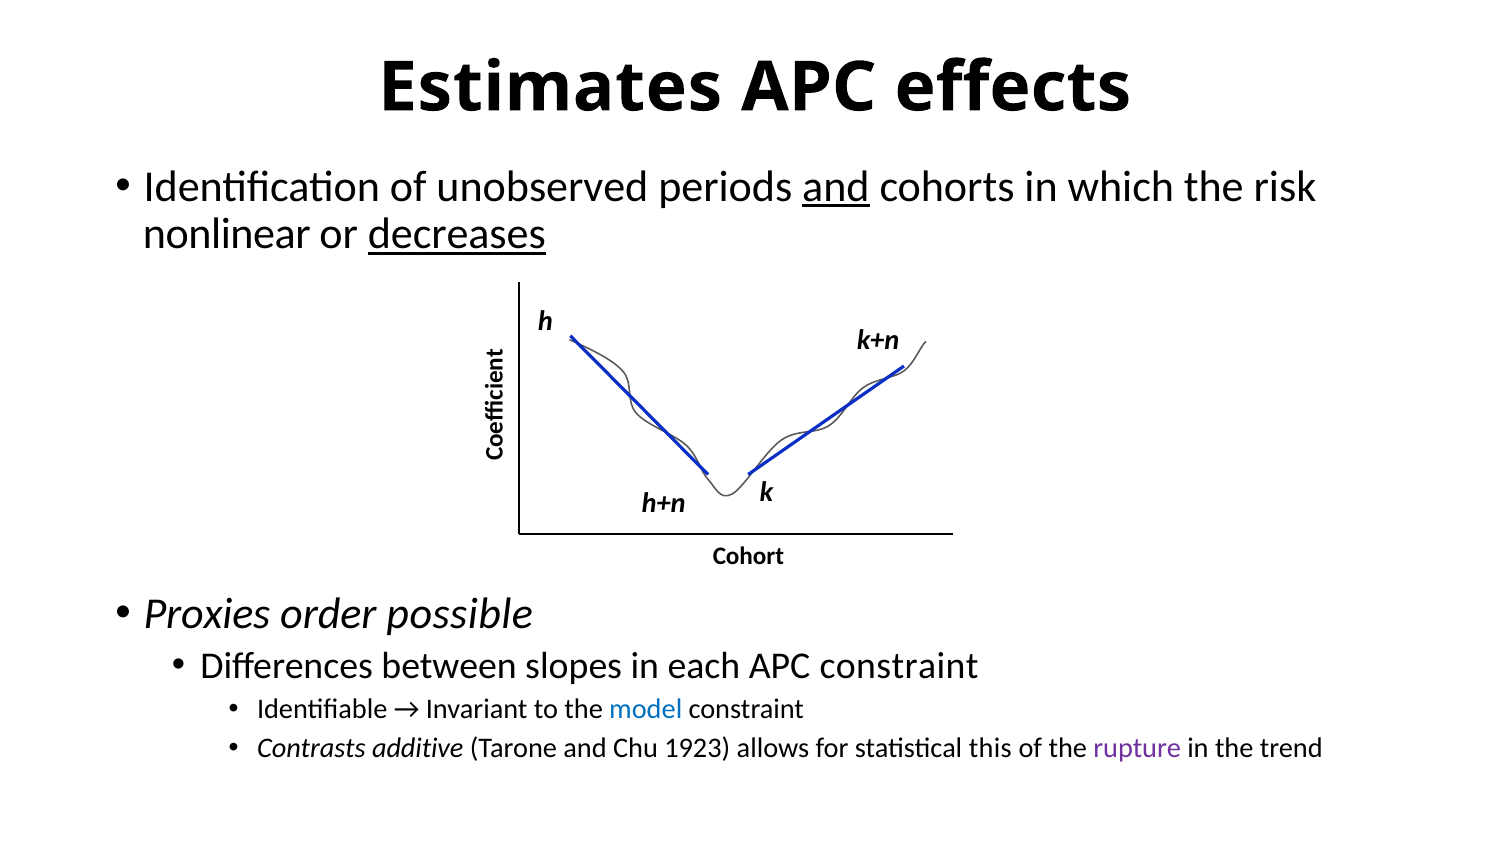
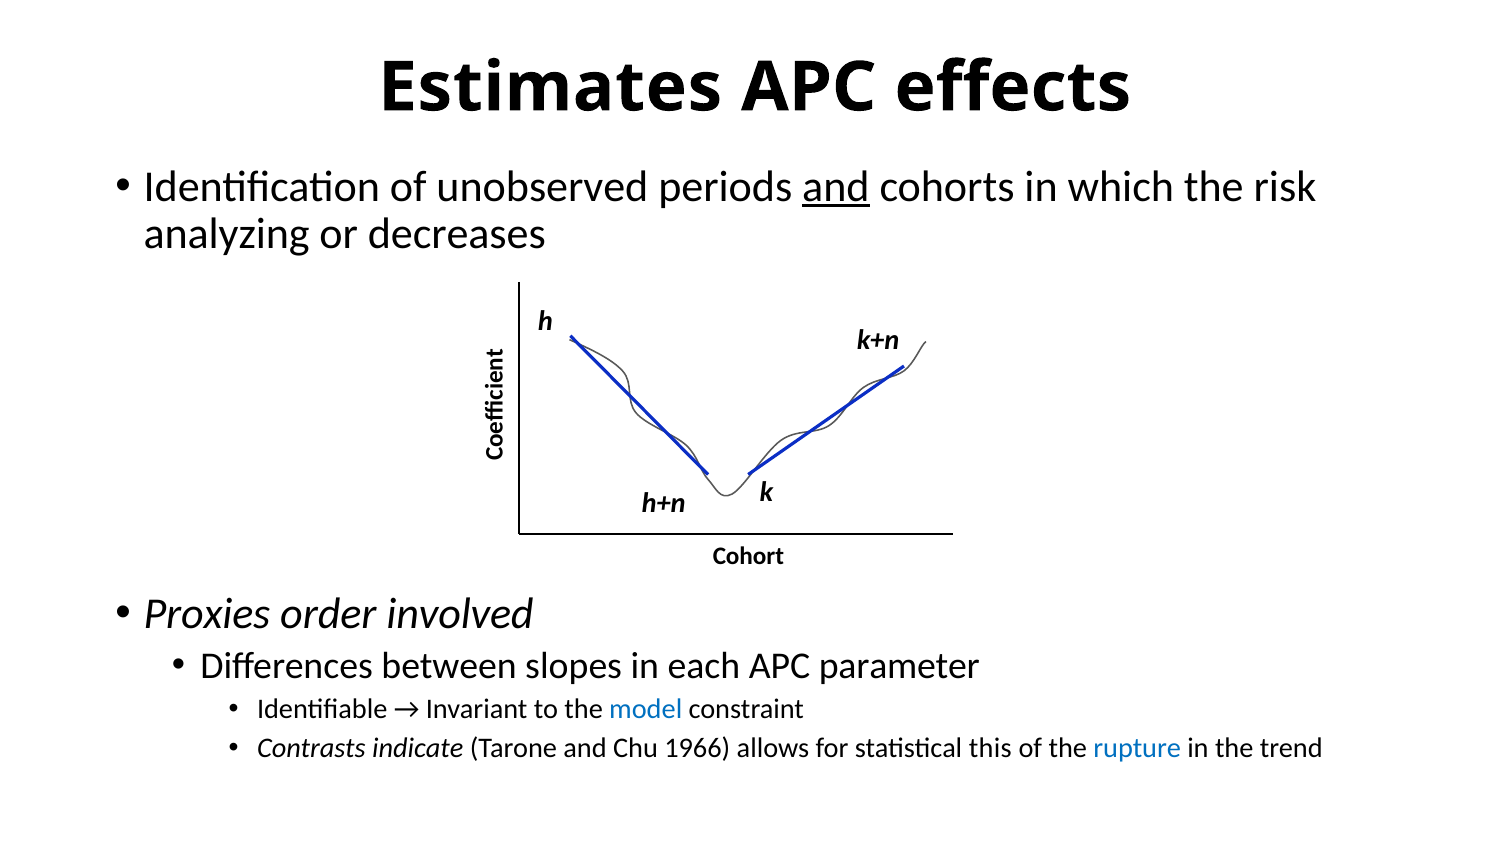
nonlinear: nonlinear -> analyzing
decreases underline: present -> none
possible: possible -> involved
APC constraint: constraint -> parameter
additive: additive -> indicate
1923: 1923 -> 1966
rupture colour: purple -> blue
